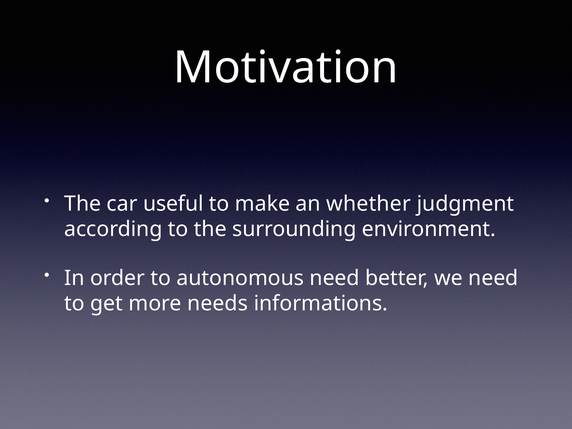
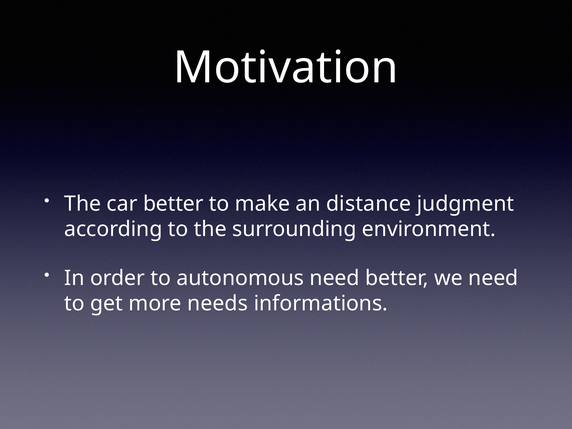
car useful: useful -> better
whether: whether -> distance
